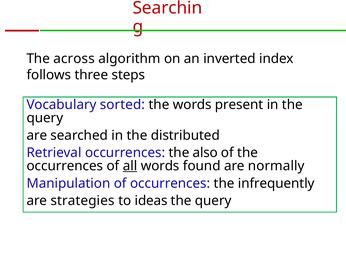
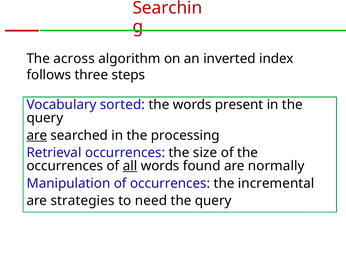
are at (37, 135) underline: none -> present
distributed: distributed -> processing
also: also -> size
infrequently: infrequently -> incremental
ideas: ideas -> need
